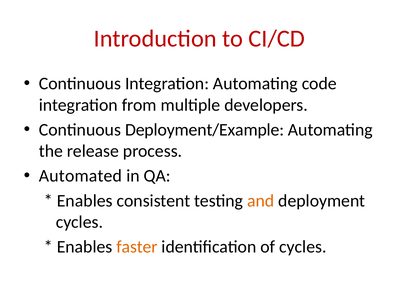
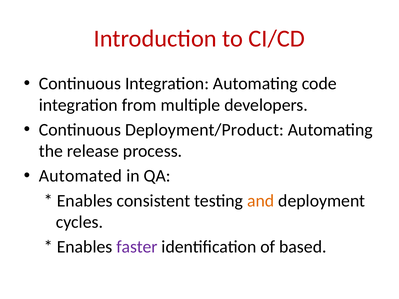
Deployment/Example: Deployment/Example -> Deployment/Product
faster colour: orange -> purple
of cycles: cycles -> based
